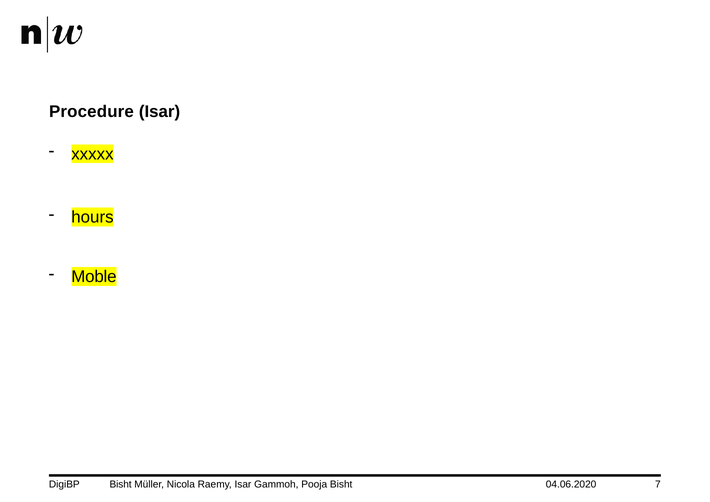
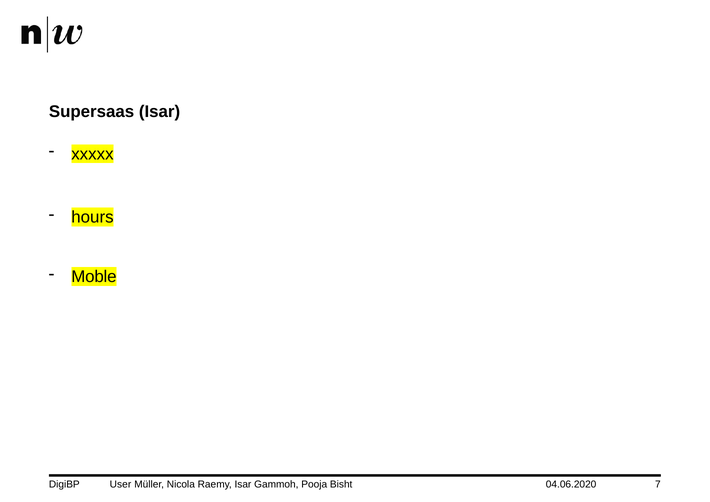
Procedure: Procedure -> Supersaas
DigiBP Bisht: Bisht -> User
